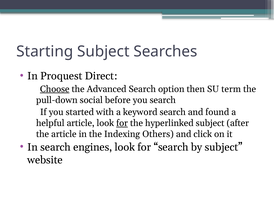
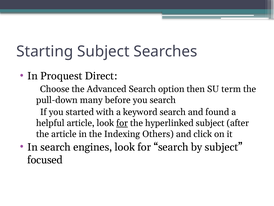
Choose underline: present -> none
social: social -> many
website: website -> focused
